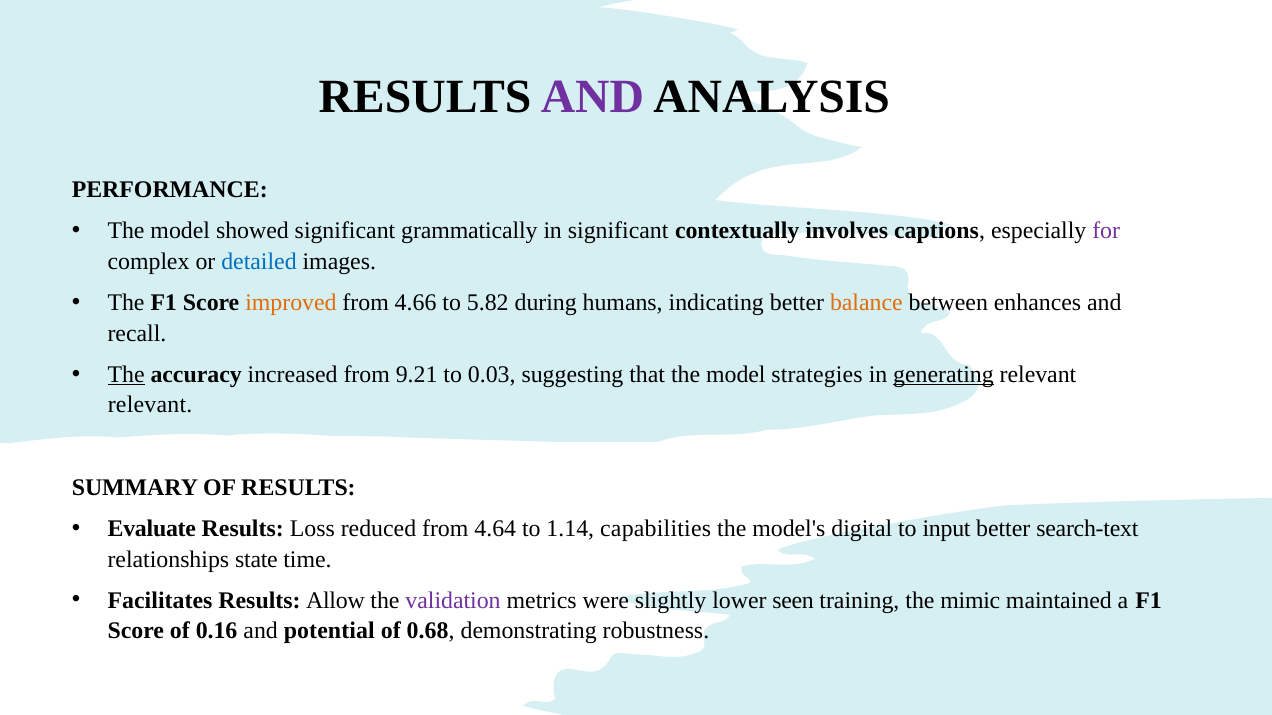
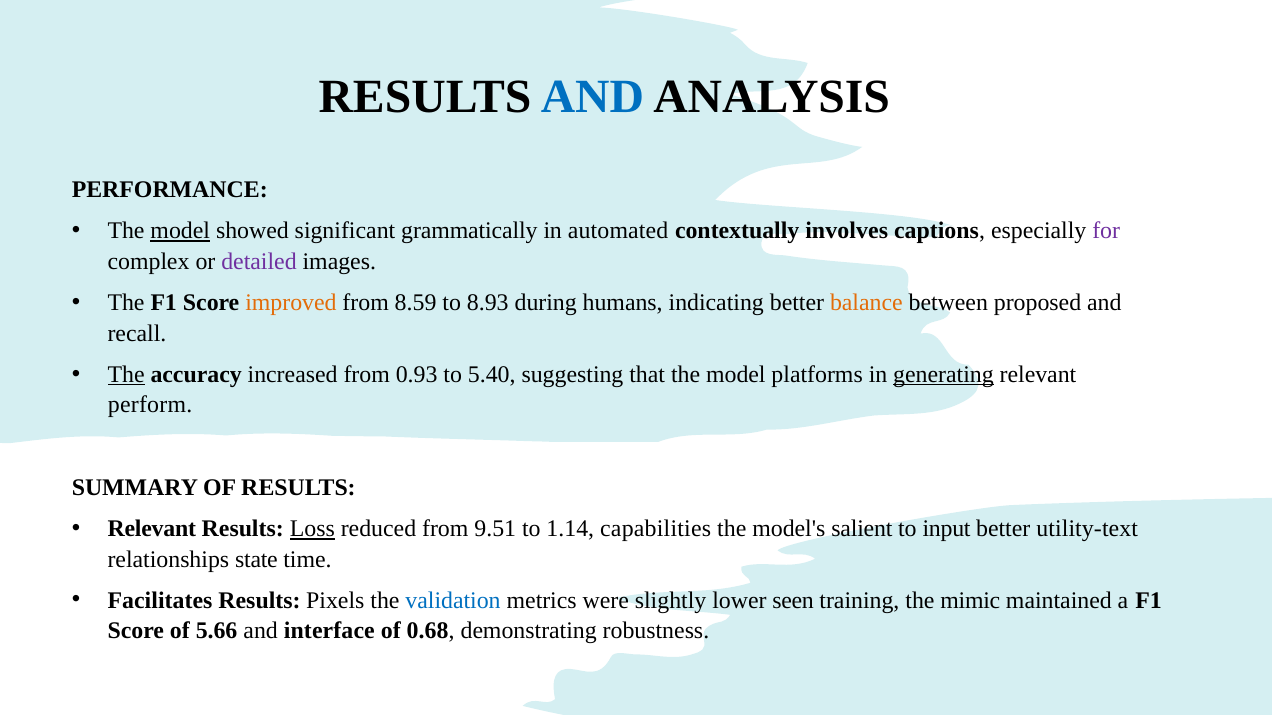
AND at (592, 97) colour: purple -> blue
model at (180, 231) underline: none -> present
in significant: significant -> automated
detailed colour: blue -> purple
4.66: 4.66 -> 8.59
5.82: 5.82 -> 8.93
enhances: enhances -> proposed
9.21: 9.21 -> 0.93
0.03: 0.03 -> 5.40
strategies: strategies -> platforms
relevant at (150, 405): relevant -> perform
Evaluate at (152, 529): Evaluate -> Relevant
Loss underline: none -> present
4.64: 4.64 -> 9.51
digital: digital -> salient
search-text: search-text -> utility-text
Allow: Allow -> Pixels
validation colour: purple -> blue
0.16: 0.16 -> 5.66
potential: potential -> interface
